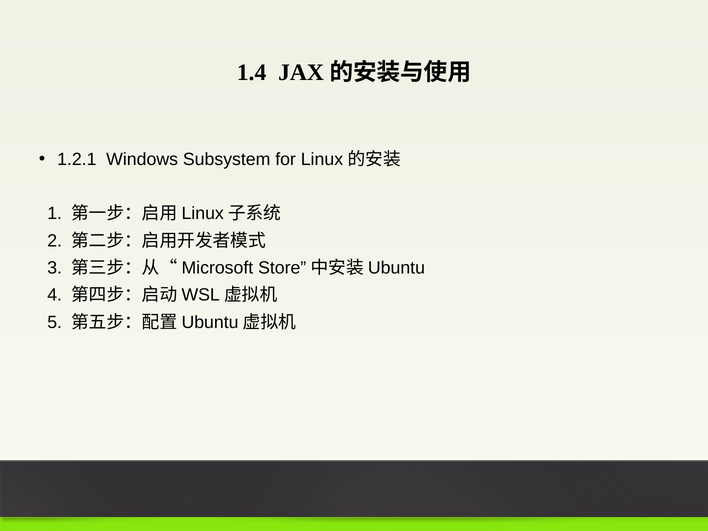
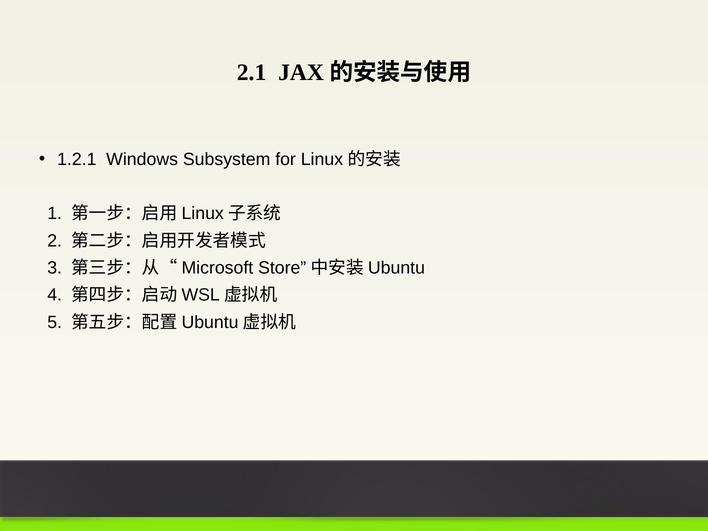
1.4: 1.4 -> 2.1
